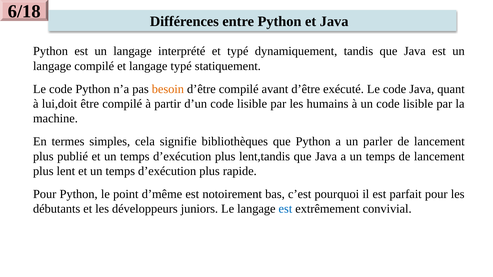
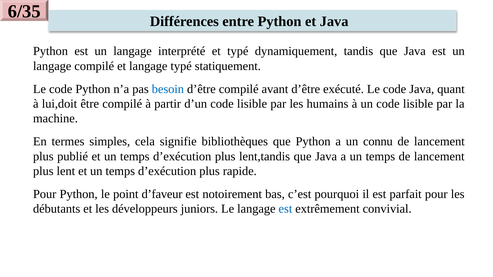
6/18: 6/18 -> 6/35
besoin colour: orange -> blue
parler: parler -> connu
d’même: d’même -> d’faveur
